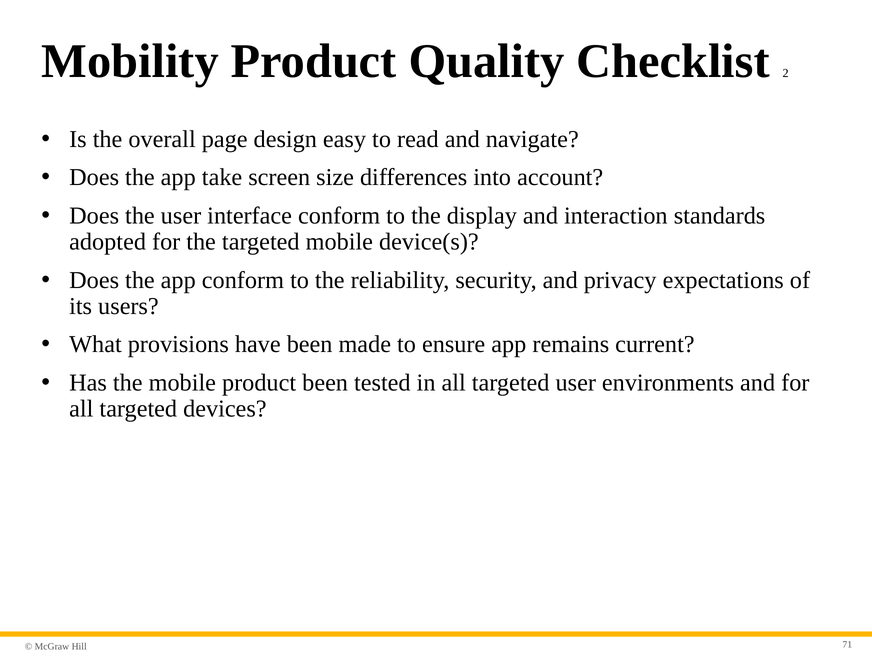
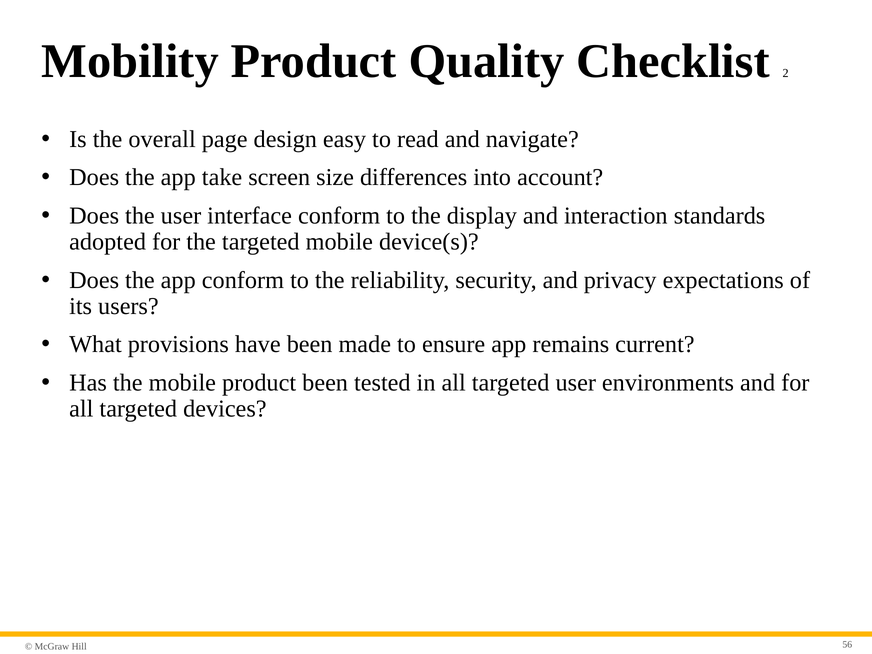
71: 71 -> 56
